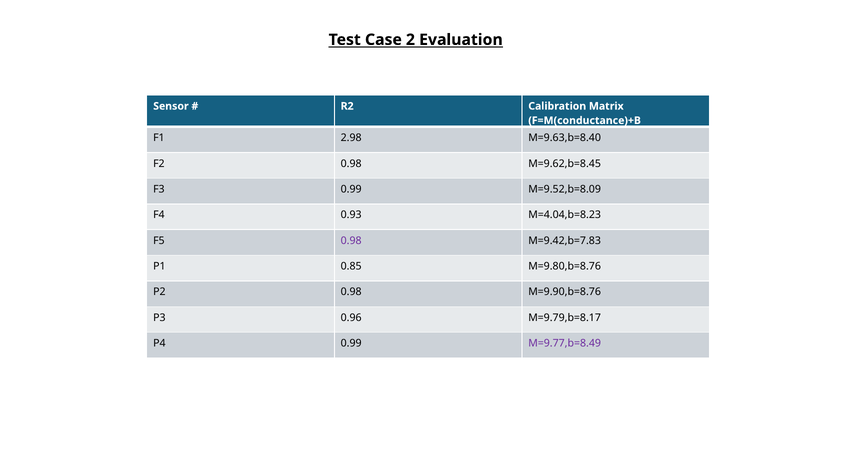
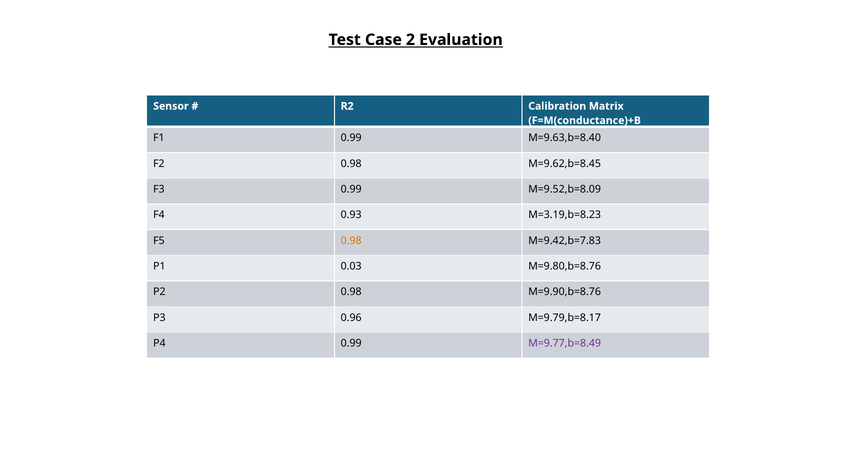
F1 2.98: 2.98 -> 0.99
M=4.04,b=8.23: M=4.04,b=8.23 -> M=3.19,b=8.23
0.98 at (351, 240) colour: purple -> orange
0.85: 0.85 -> 0.03
